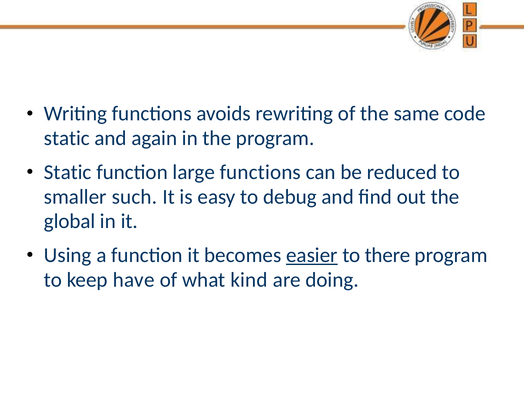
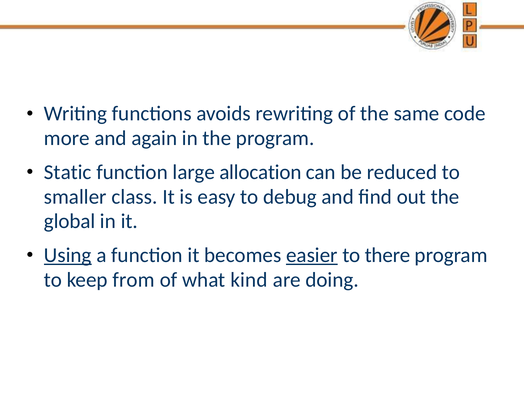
static at (67, 138): static -> more
large functions: functions -> allocation
such: such -> class
Using underline: none -> present
have: have -> from
